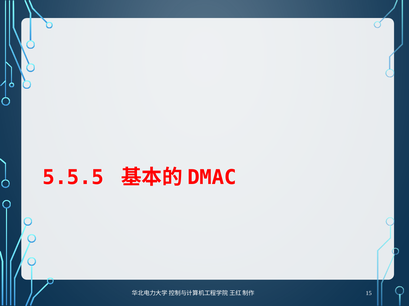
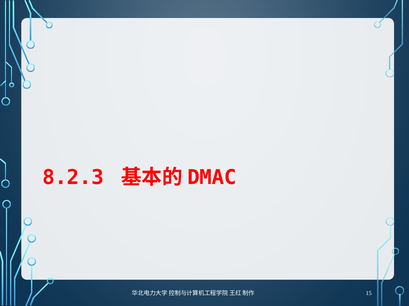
5.5.5: 5.5.5 -> 8.2.3
